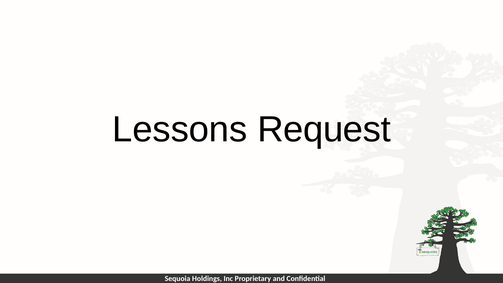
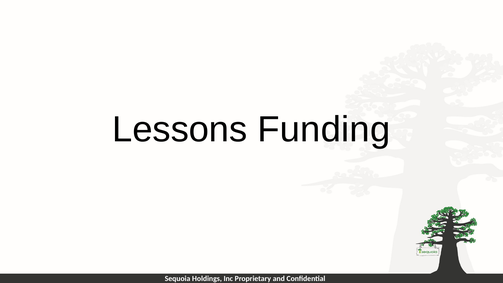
Request: Request -> Funding
